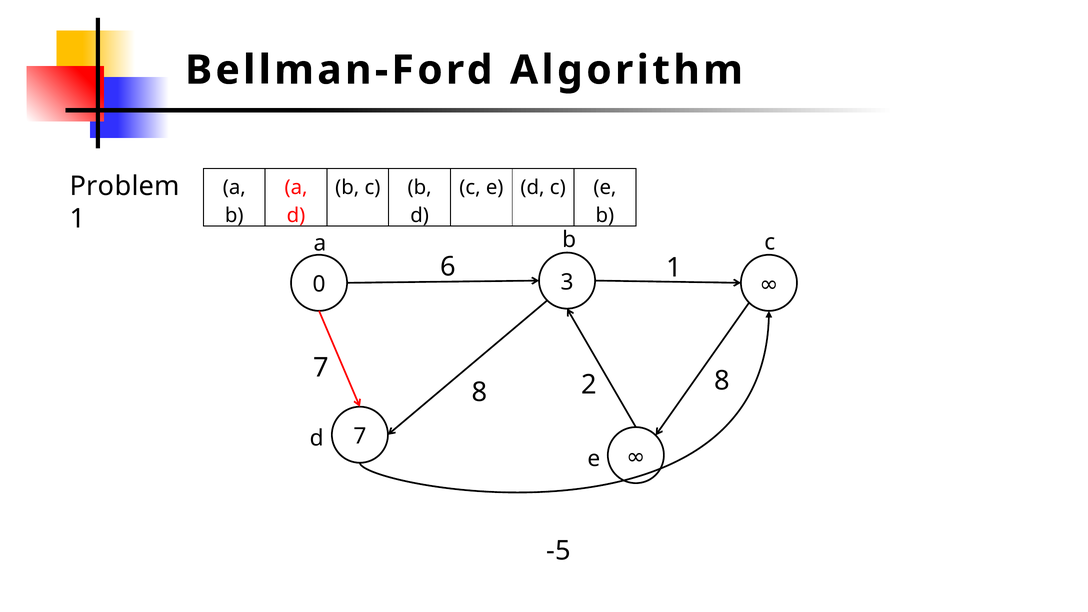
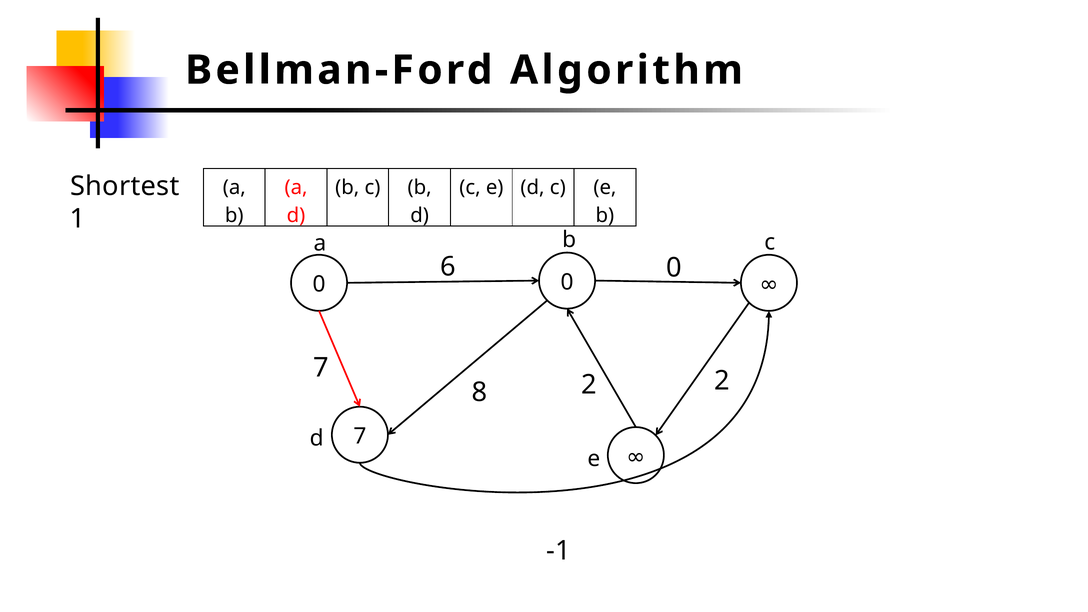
Problem: Problem -> Shortest
6 1: 1 -> 0
0 3: 3 -> 0
8 8: 8 -> 2
-5: -5 -> -1
